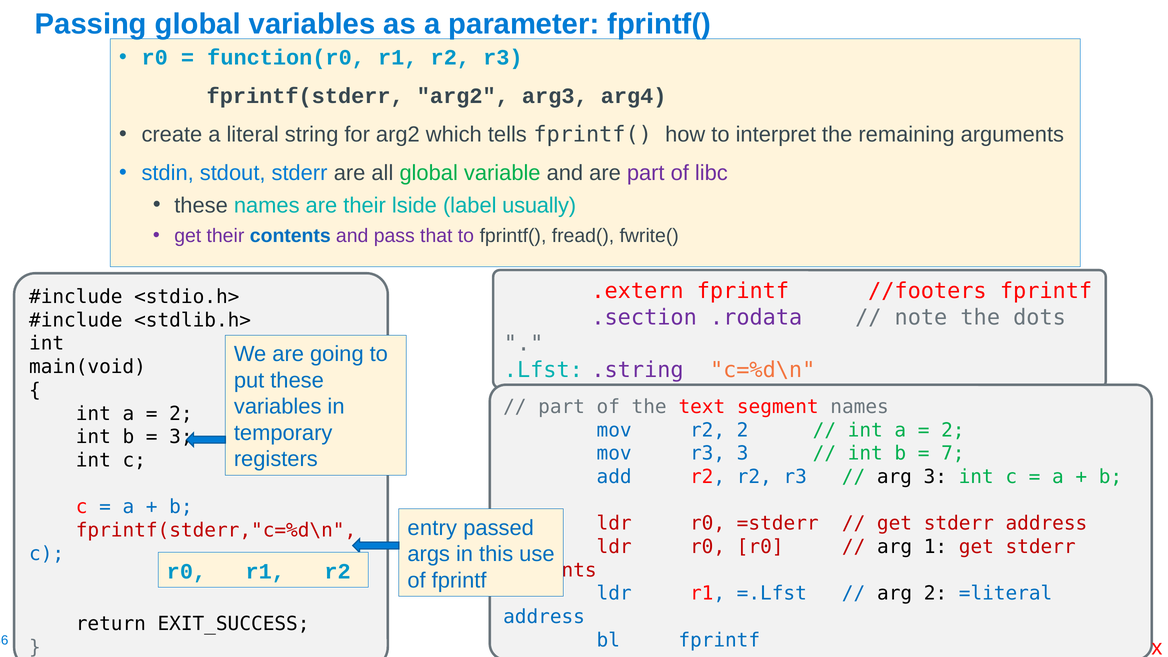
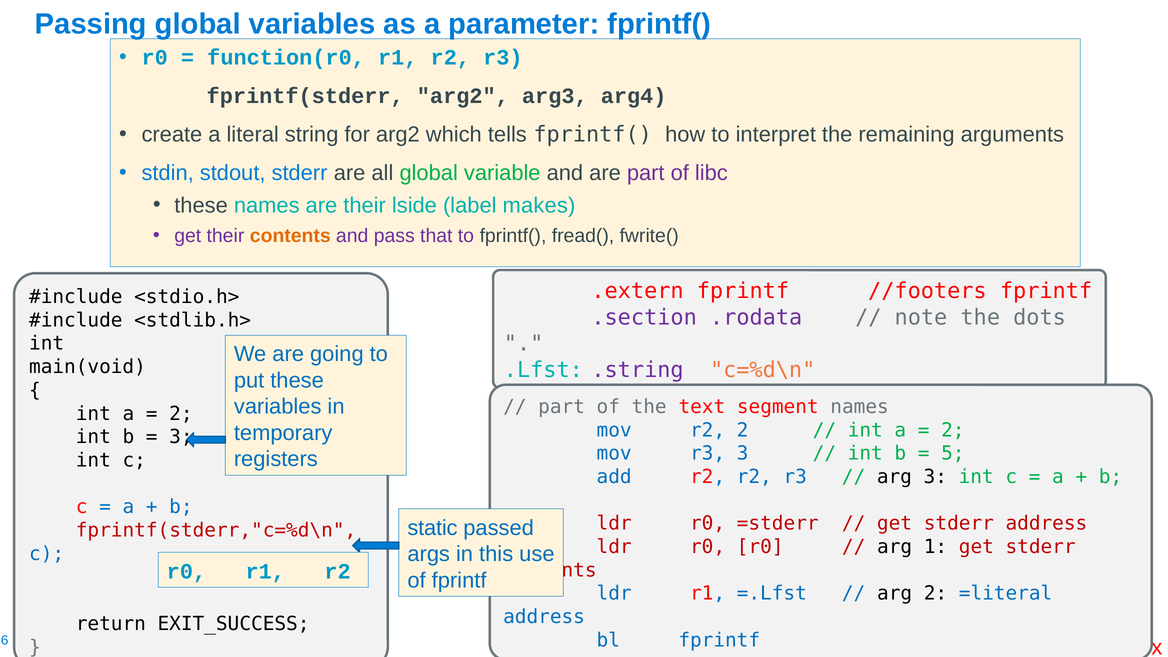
usually: usually -> makes
contents at (290, 236) colour: blue -> orange
7: 7 -> 5
entry: entry -> static
